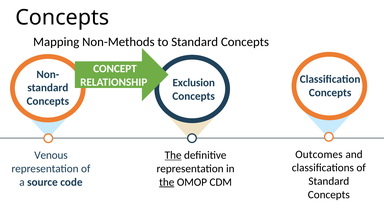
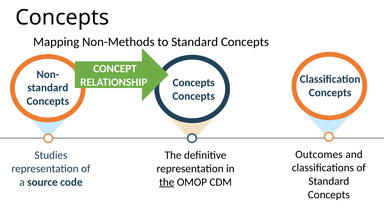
Exclusion at (194, 83): Exclusion -> Concepts
Venous: Venous -> Studies
The at (173, 155) underline: present -> none
